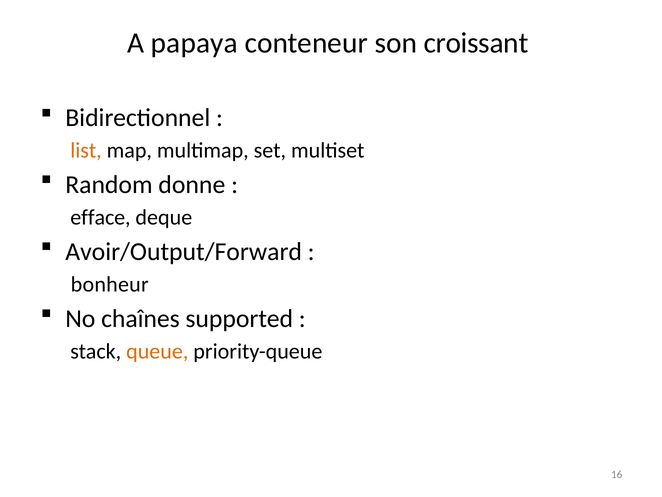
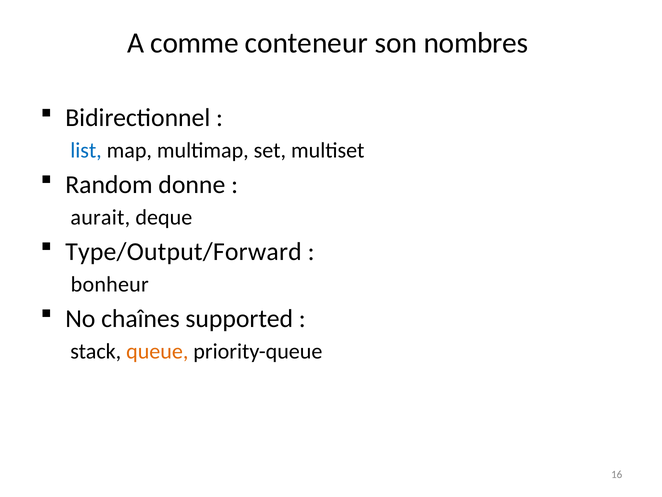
papaya: papaya -> comme
croissant: croissant -> nombres
list colour: orange -> blue
efface: efface -> aurait
Avoir/Output/Forward: Avoir/Output/Forward -> Type/Output/Forward
